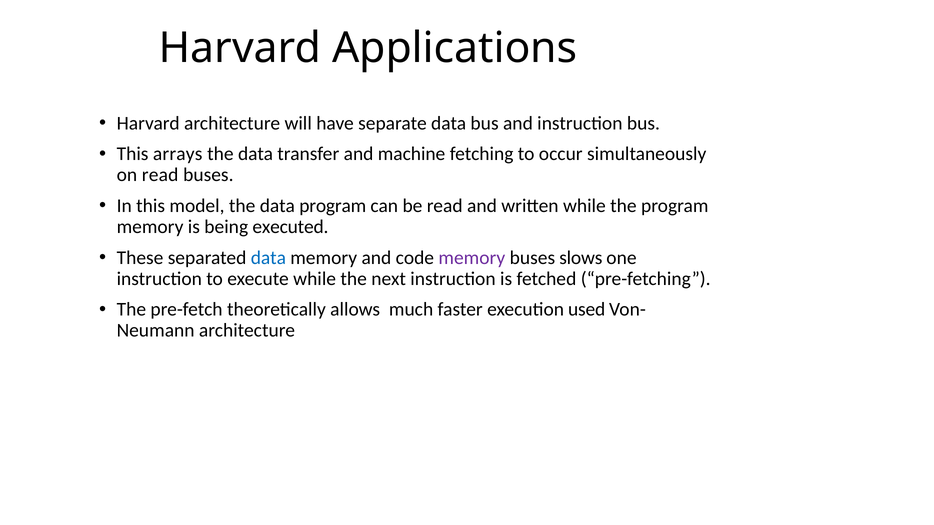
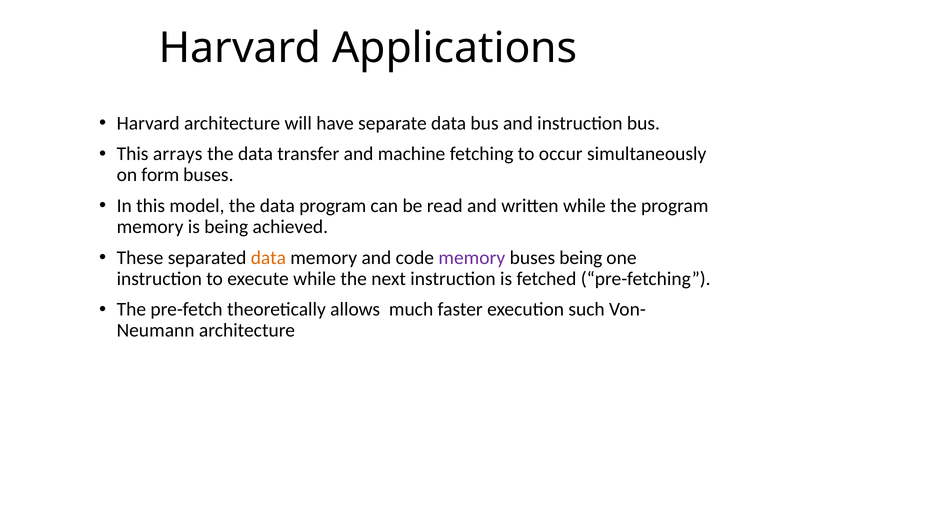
on read: read -> form
executed: executed -> achieved
data at (268, 258) colour: blue -> orange
buses slows: slows -> being
used: used -> such
